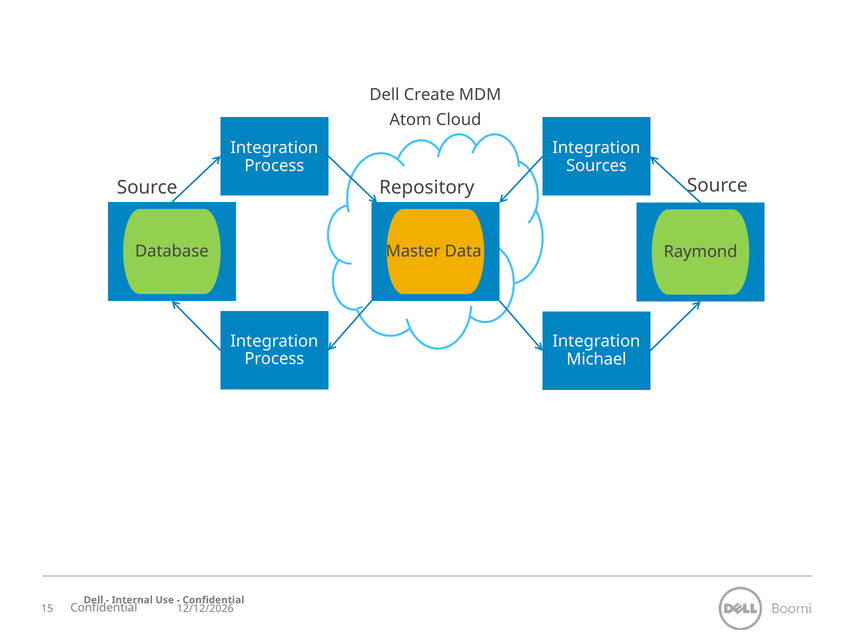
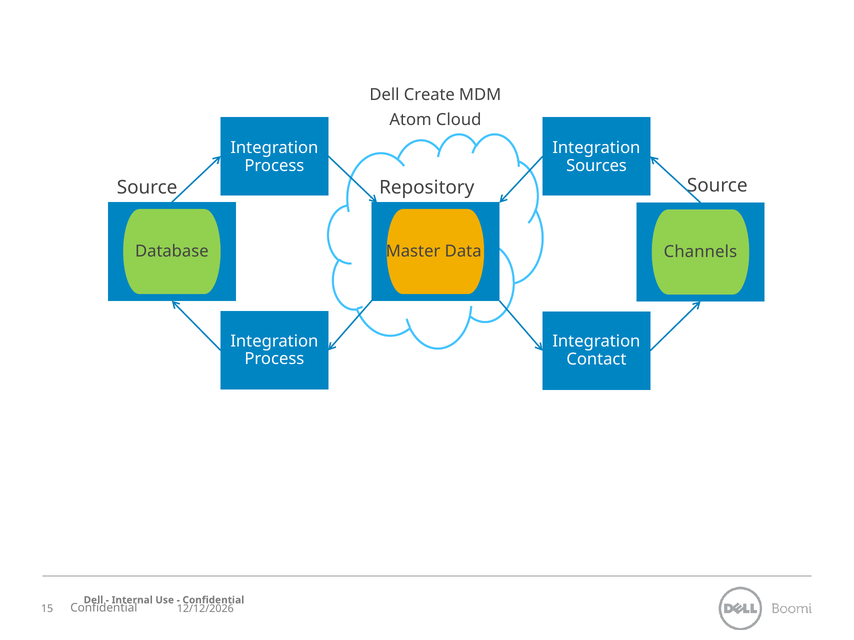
Raymond: Raymond -> Channels
Michael: Michael -> Contact
